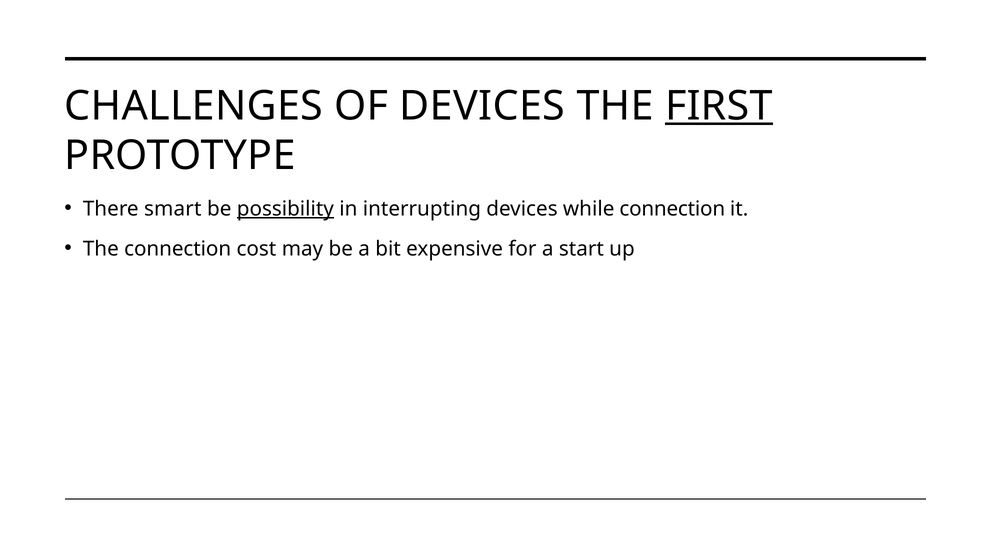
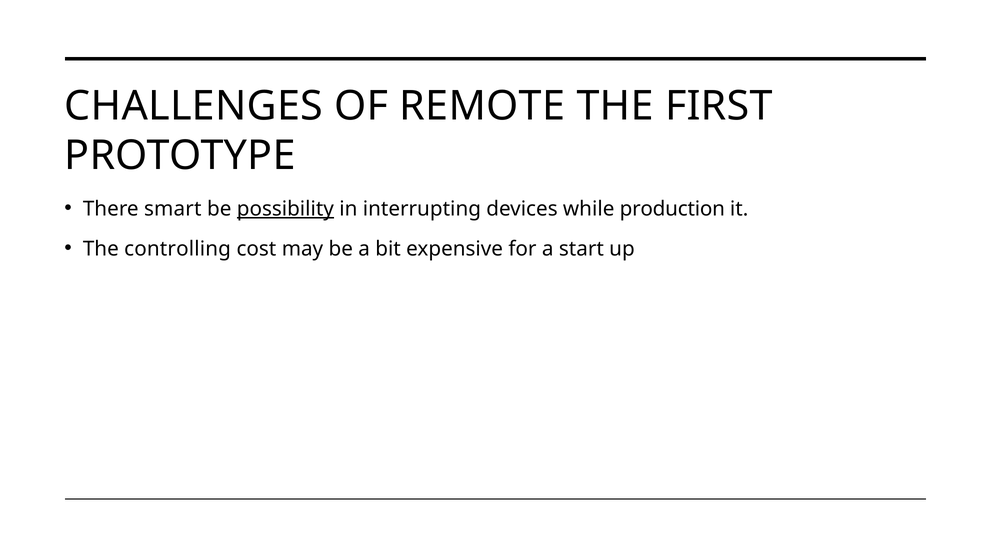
OF DEVICES: DEVICES -> REMOTE
FIRST underline: present -> none
while connection: connection -> production
The connection: connection -> controlling
